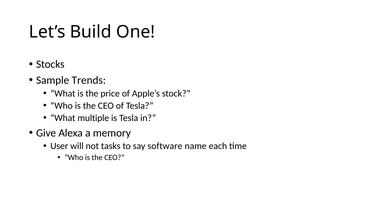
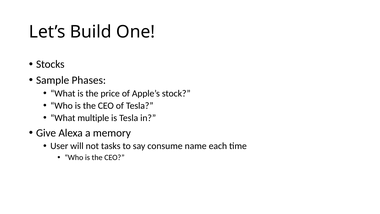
Trends: Trends -> Phases
software: software -> consume
